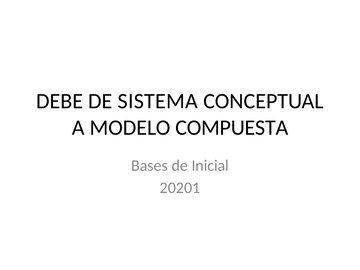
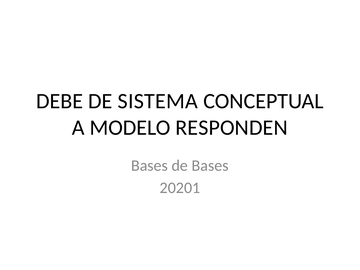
COMPUESTA: COMPUESTA -> RESPONDEN
de Inicial: Inicial -> Bases
